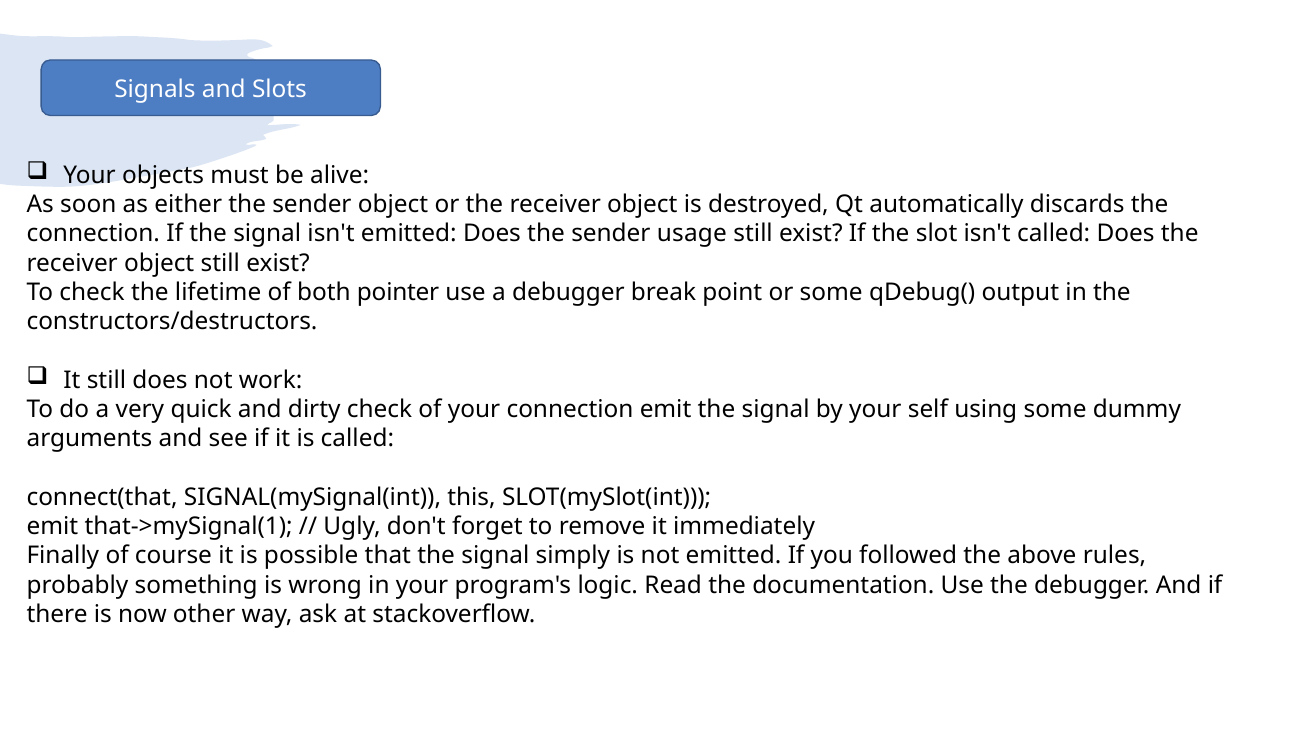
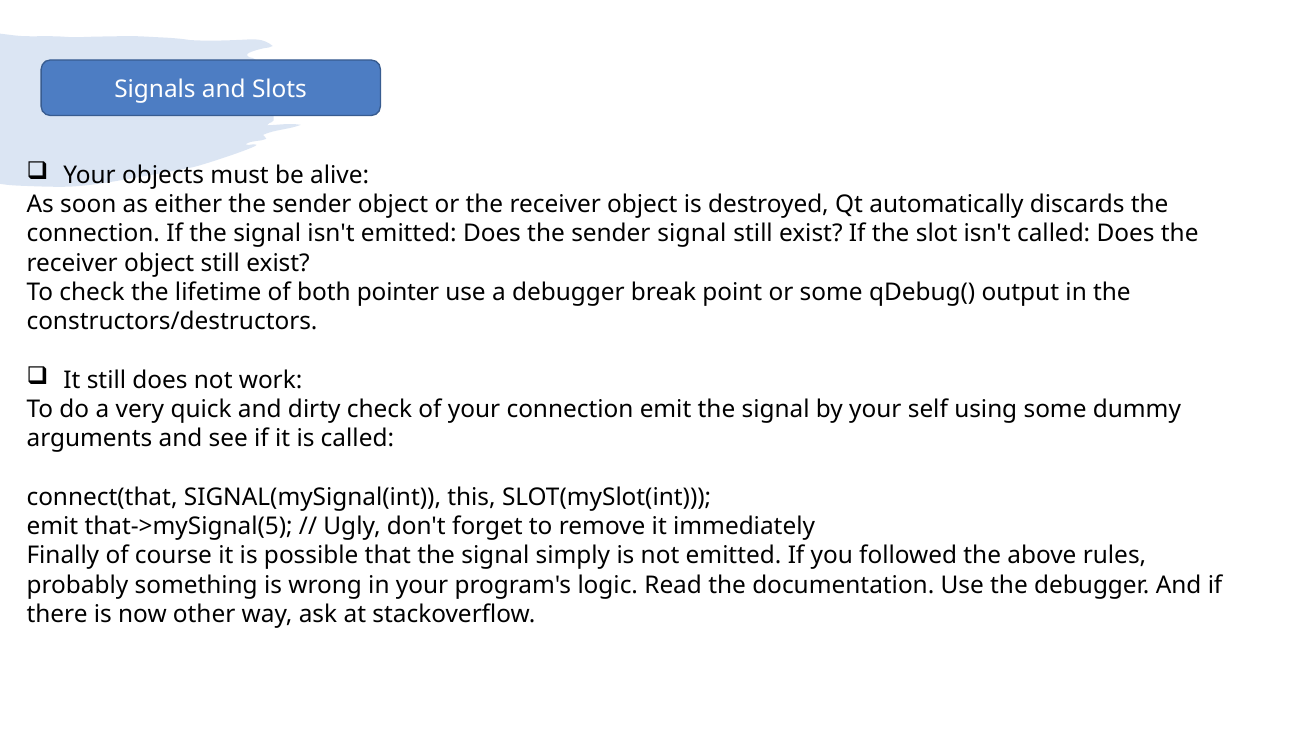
sender usage: usage -> signal
that->mySignal(1: that->mySignal(1 -> that->mySignal(5
